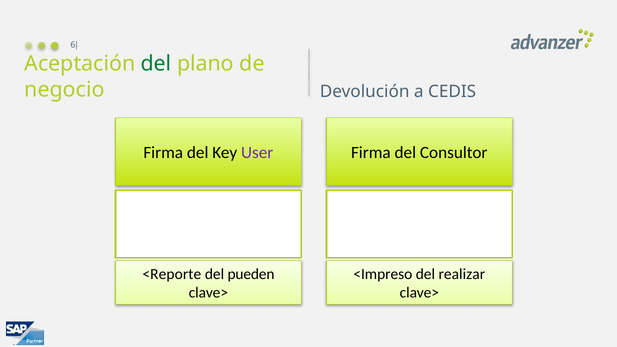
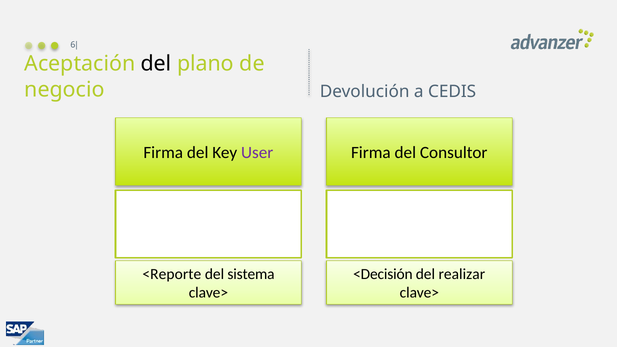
del at (156, 64) colour: green -> black
pueden: pueden -> sistema
<Impreso: <Impreso -> <Decisión
